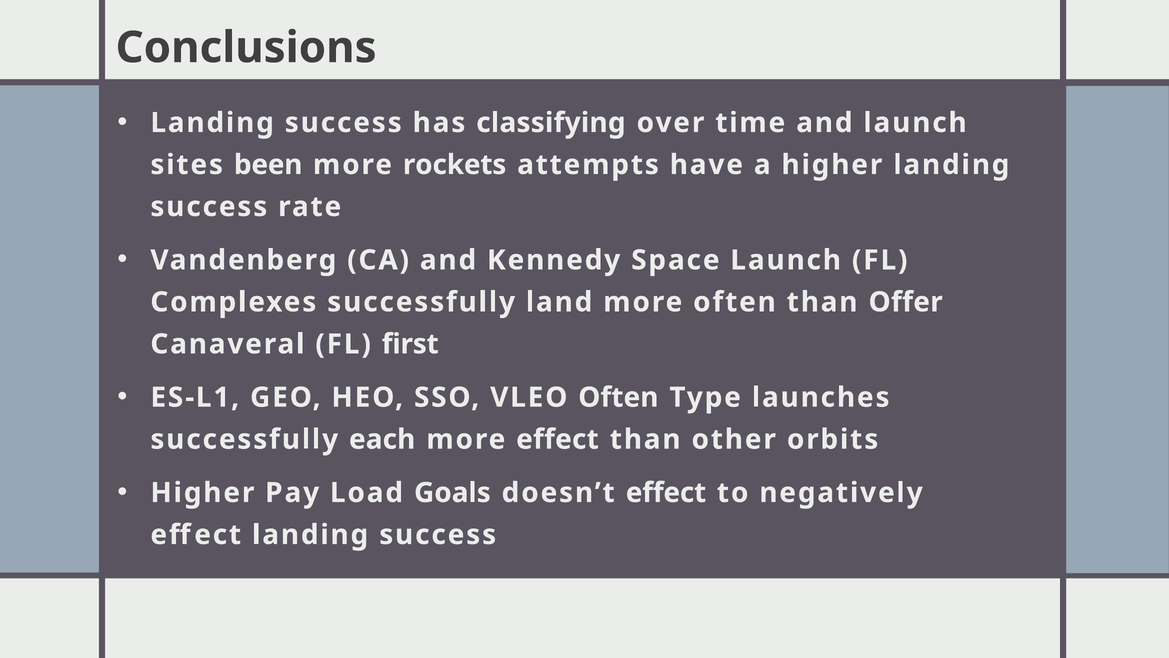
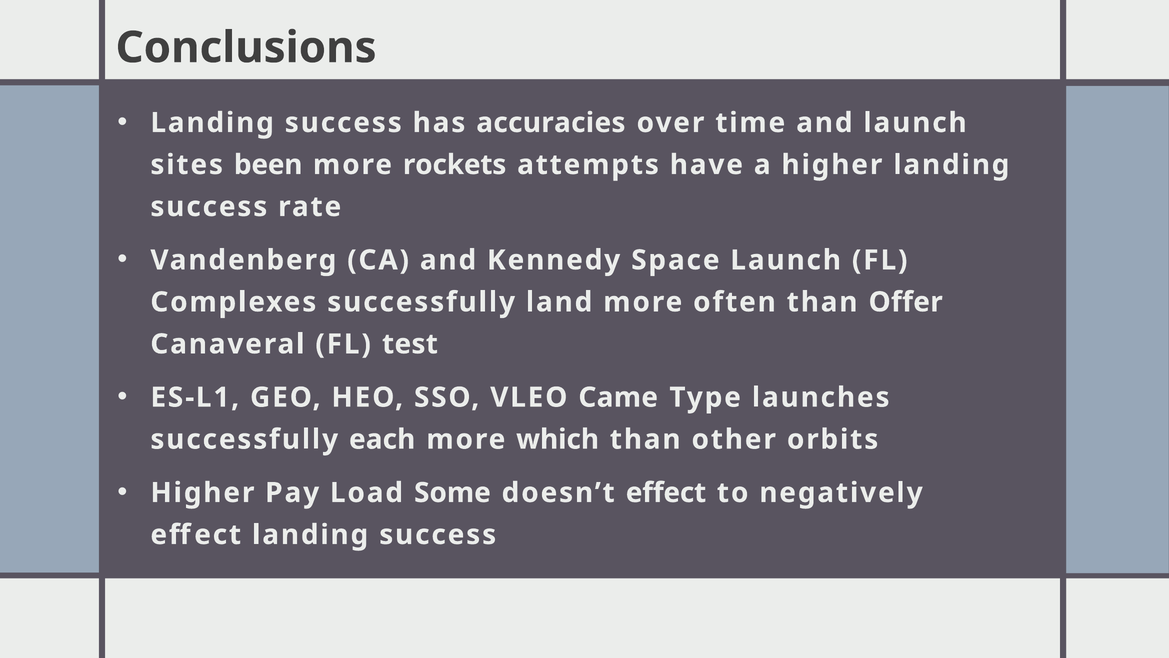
classifying: classifying -> accuracies
first: first -> test
VLEO Often: Often -> Came
more effect: effect -> which
Goals: Goals -> Some
